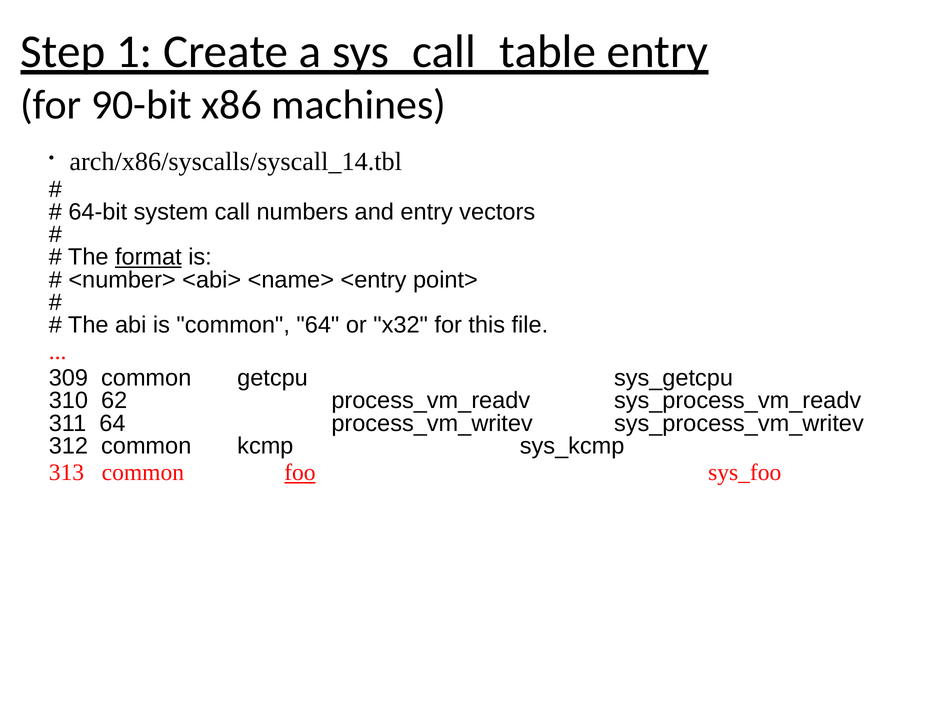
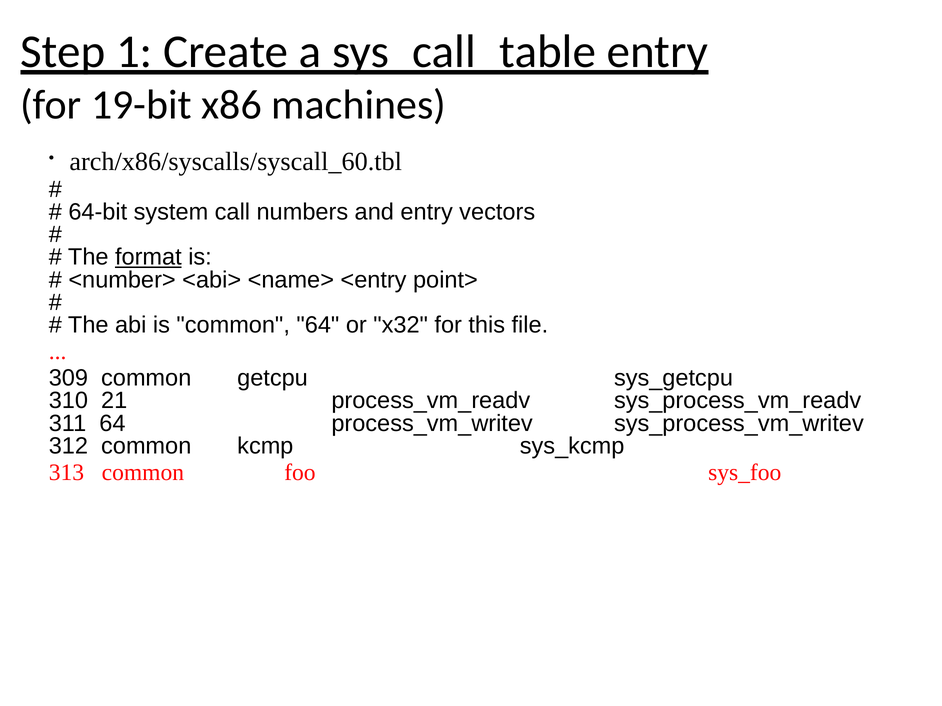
90-bit: 90-bit -> 19-bit
arch/x86/syscalls/syscall_14.tbl: arch/x86/syscalls/syscall_14.tbl -> arch/x86/syscalls/syscall_60.tbl
62: 62 -> 21
foo underline: present -> none
